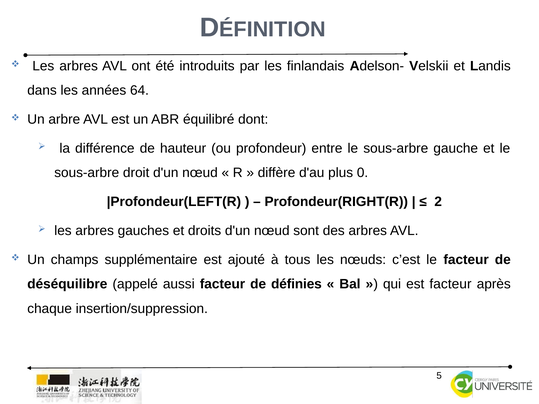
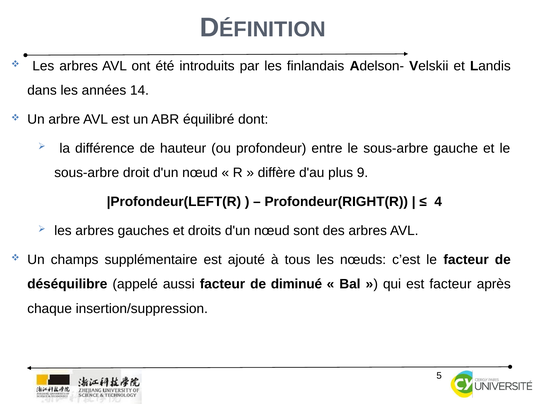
64: 64 -> 14
0: 0 -> 9
2: 2 -> 4
définies: définies -> diminué
